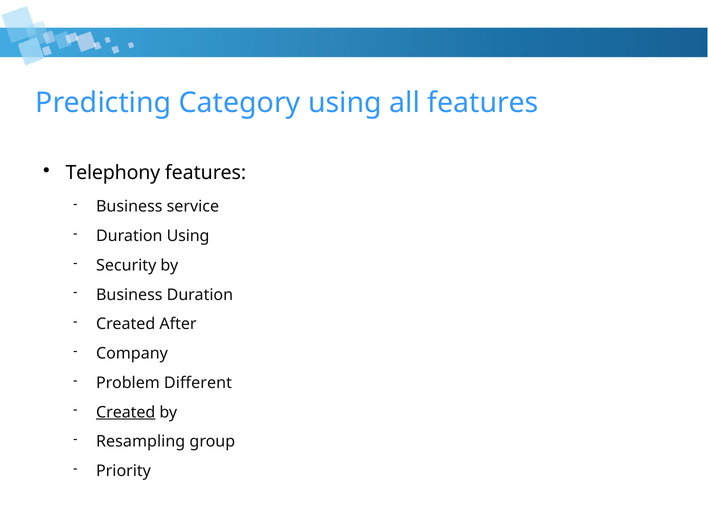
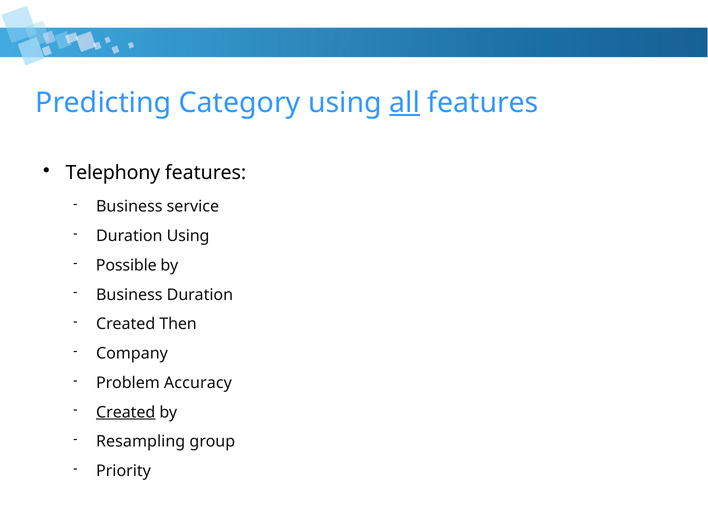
all underline: none -> present
Security: Security -> Possible
After: After -> Then
Different: Different -> Accuracy
